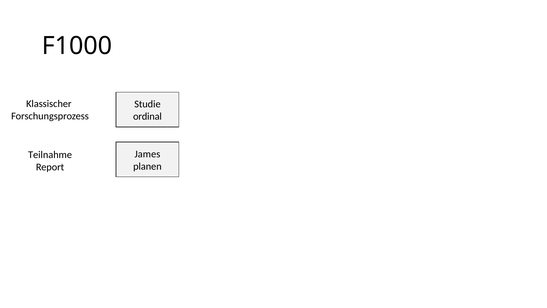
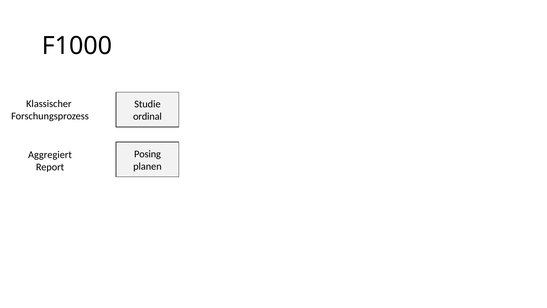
James: James -> Posing
Teilnahme: Teilnahme -> Aggregiert
